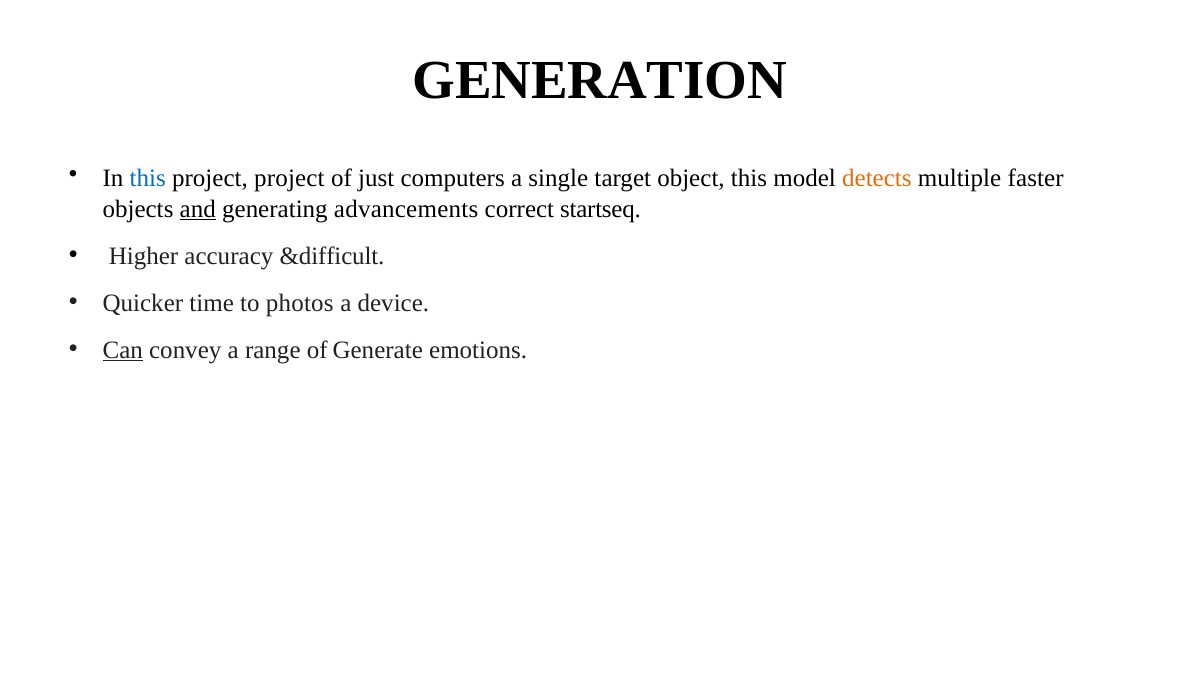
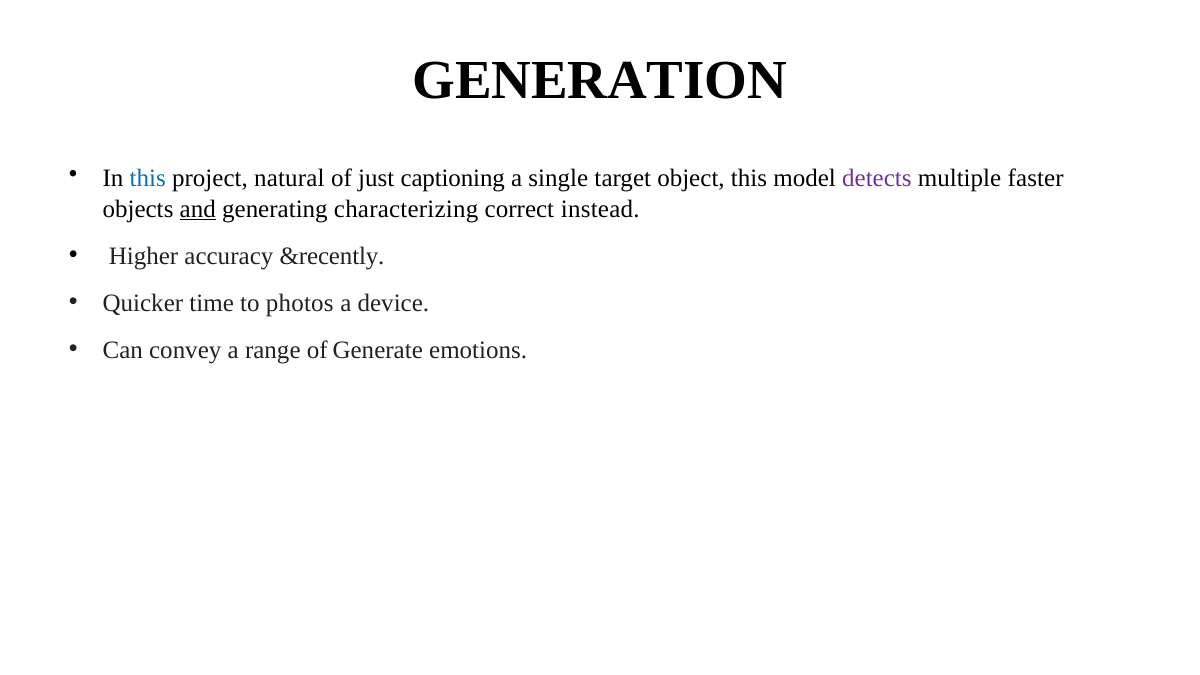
project project: project -> natural
computers: computers -> captioning
detects colour: orange -> purple
advancements: advancements -> characterizing
startseq: startseq -> instead
&difficult: &difficult -> &recently
Can underline: present -> none
